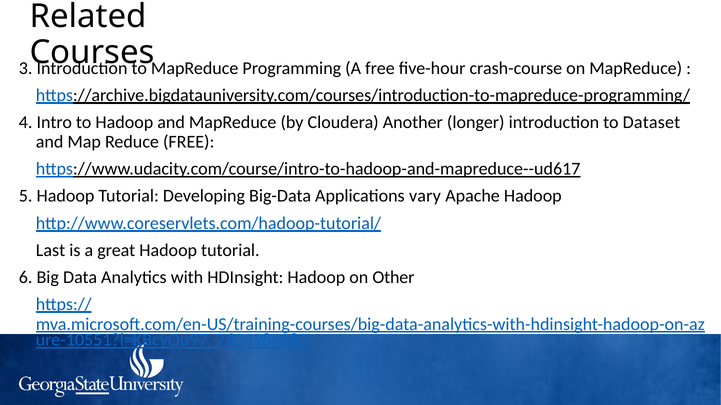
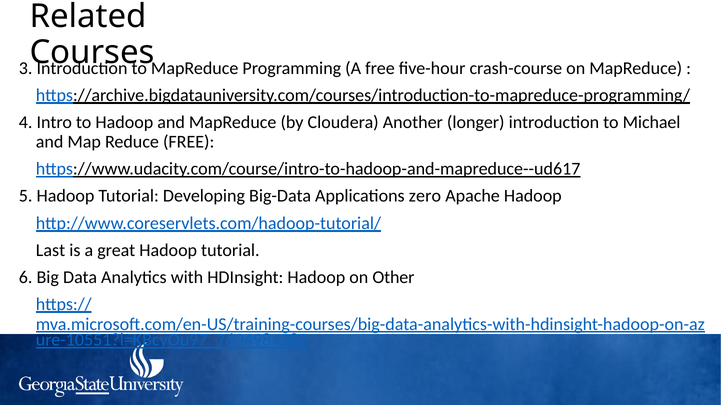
Dataset: Dataset -> Michael
vary: vary -> zero
